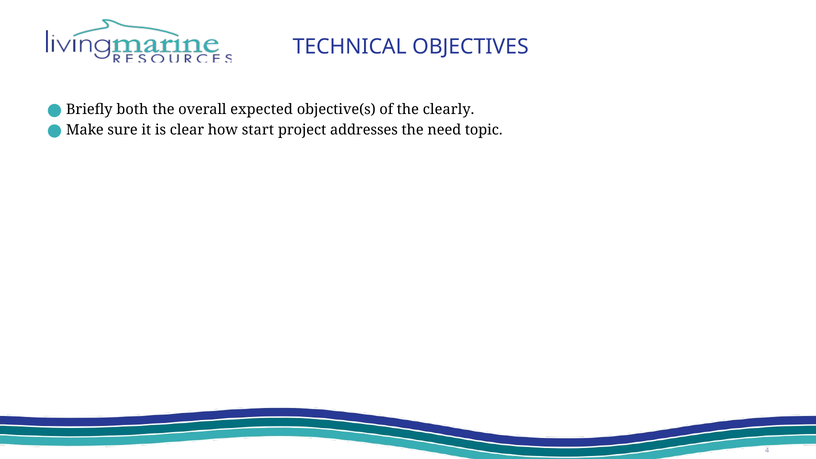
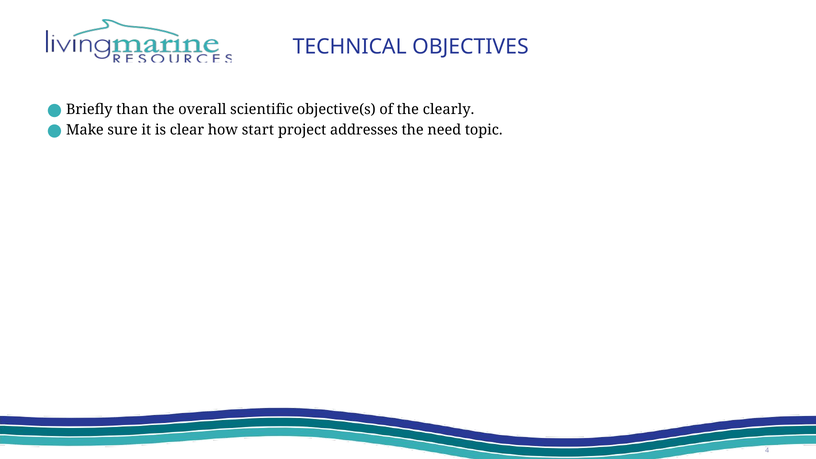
both: both -> than
expected: expected -> scientific
